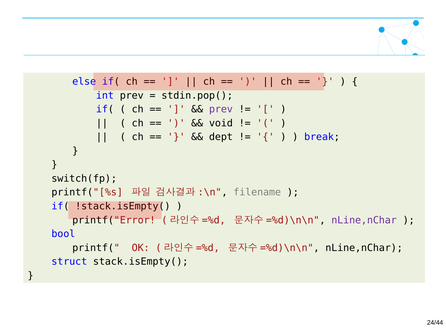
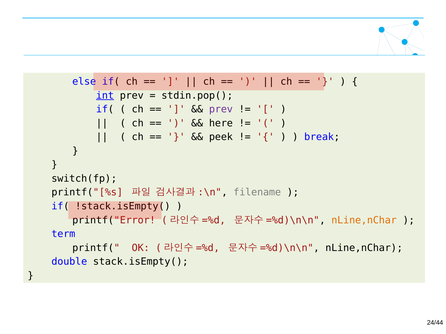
int underline: none -> present
void: void -> here
dept: dept -> peek
nLine,nChar at (364, 220) colour: purple -> orange
bool: bool -> term
struct: struct -> double
